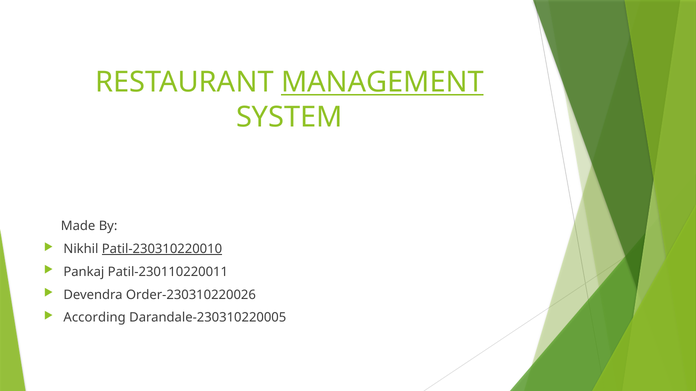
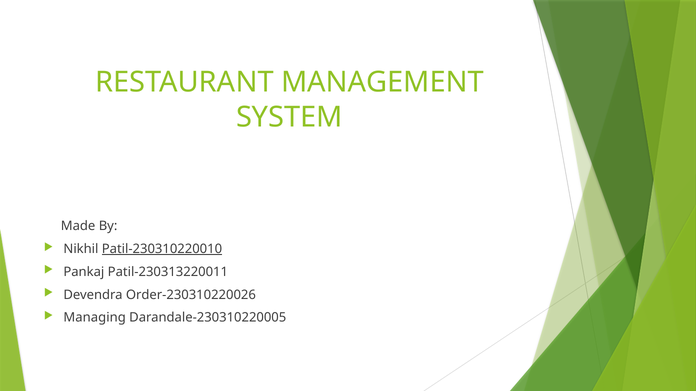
MANAGEMENT underline: present -> none
Patil-230110220011: Patil-230110220011 -> Patil-230313220011
According: According -> Managing
